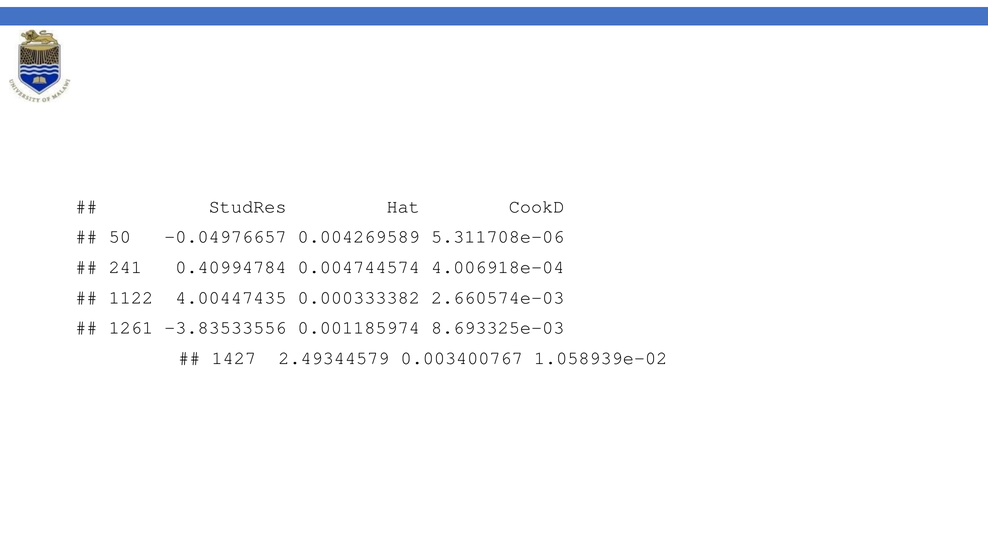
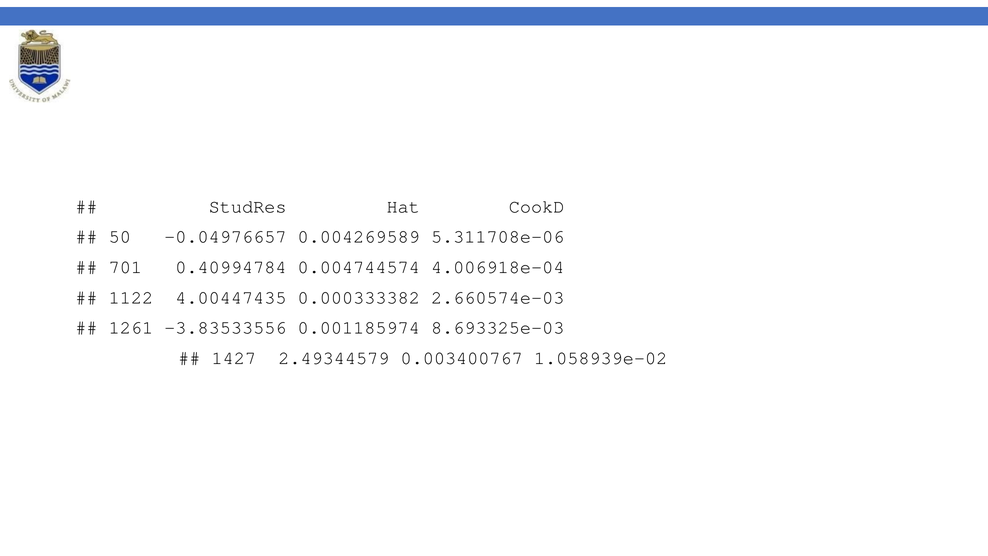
241: 241 -> 701
